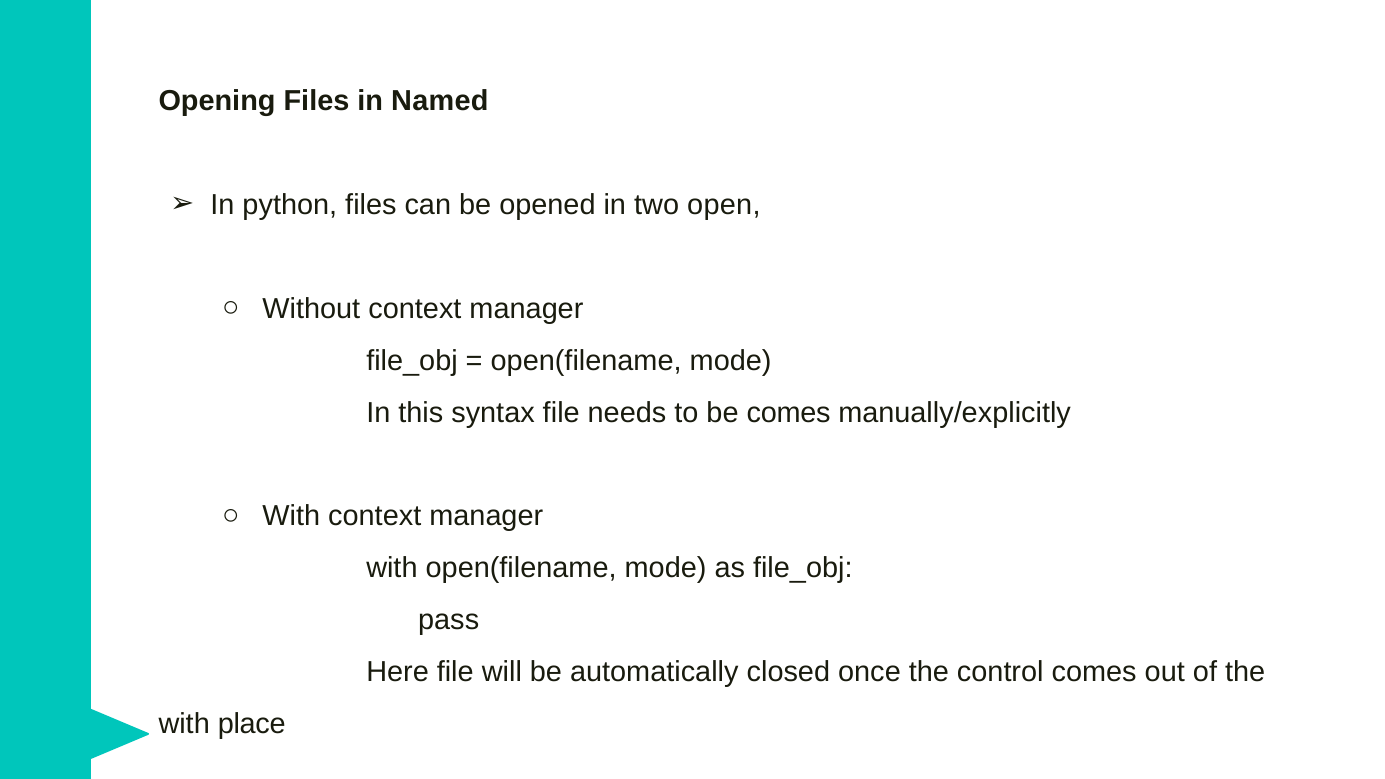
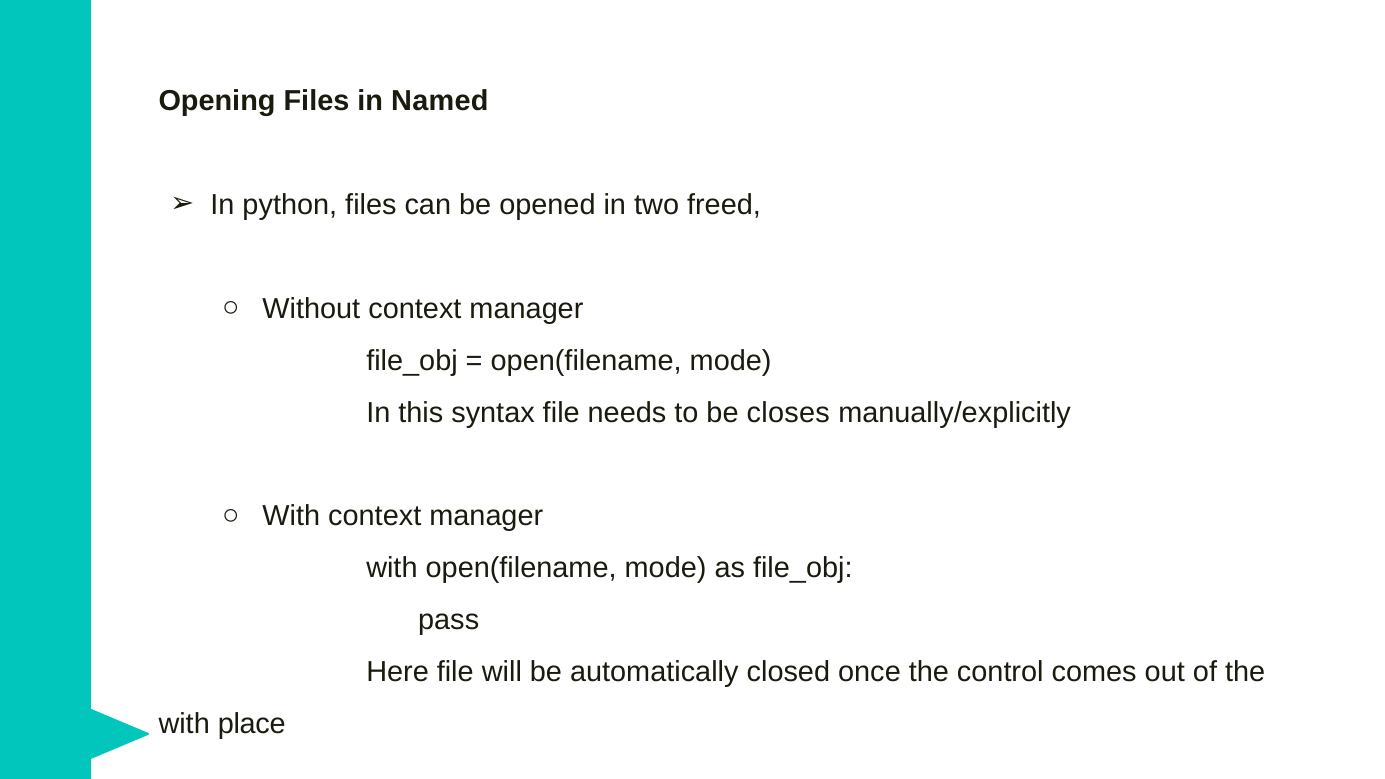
open: open -> freed
be comes: comes -> closes
